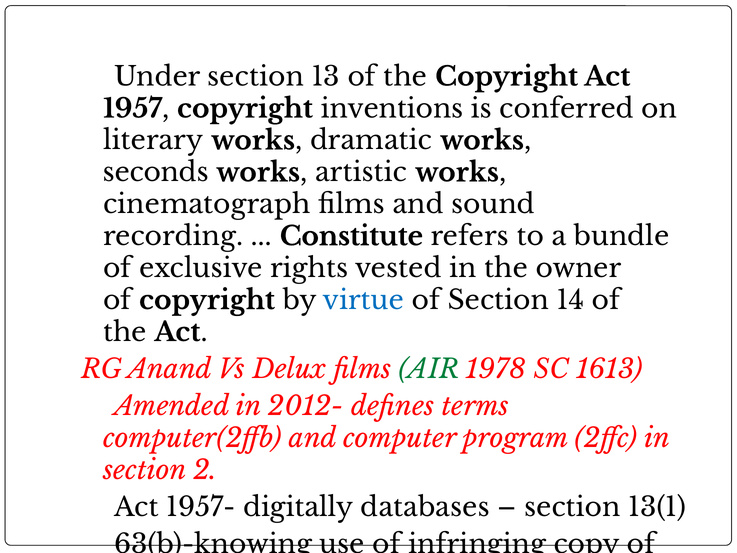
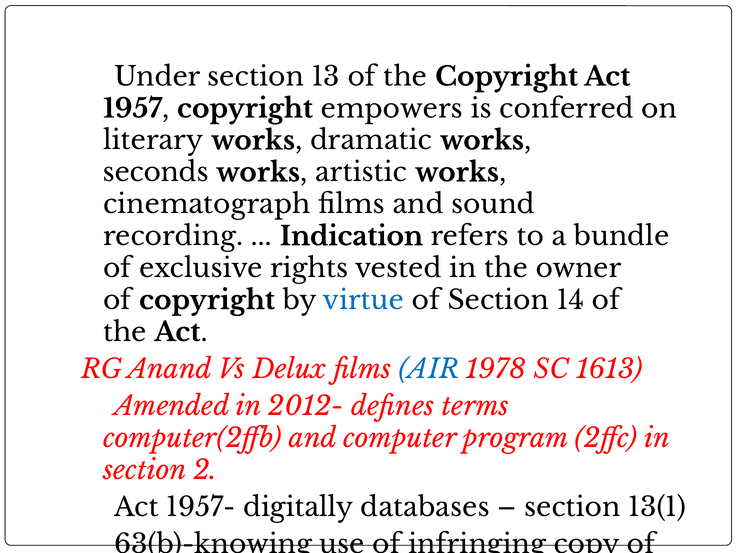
inventions: inventions -> empowers
Constitute: Constitute -> Indication
AIR colour: green -> blue
